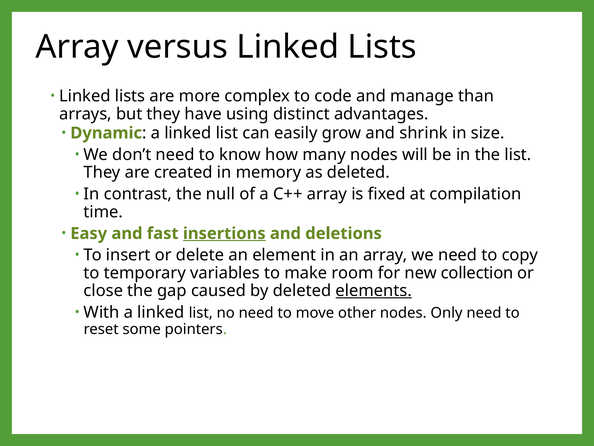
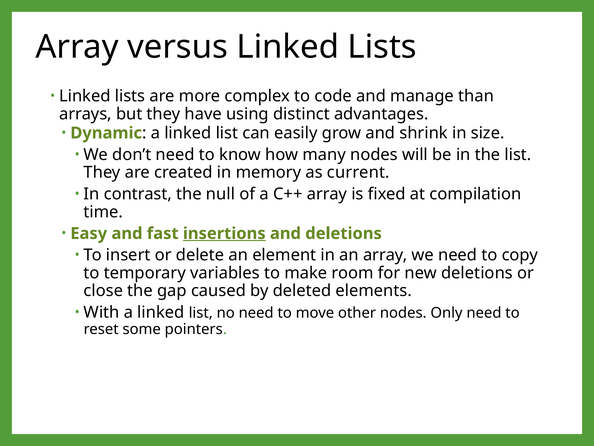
as deleted: deleted -> current
new collection: collection -> deletions
elements underline: present -> none
